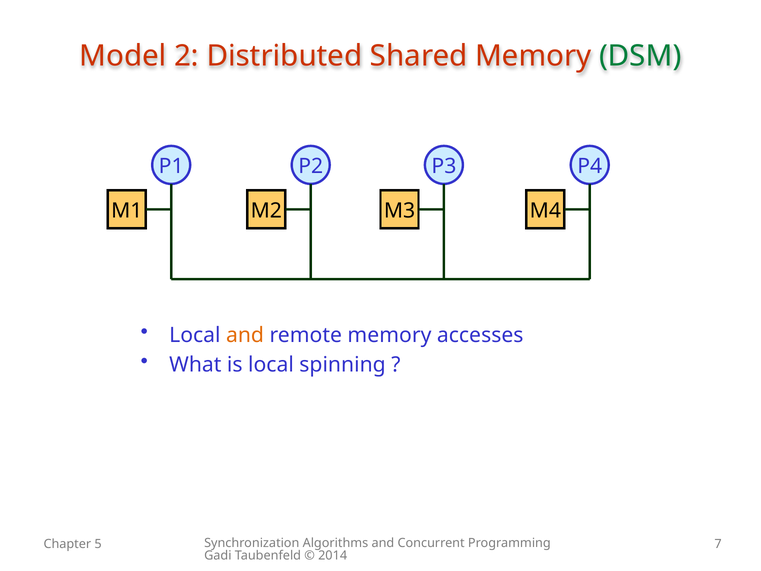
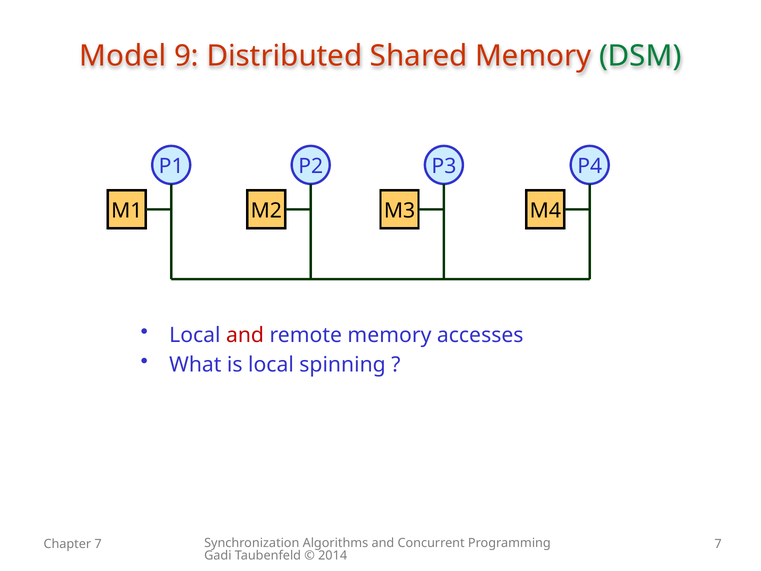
2: 2 -> 9
and at (245, 335) colour: orange -> red
Chapter 5: 5 -> 7
